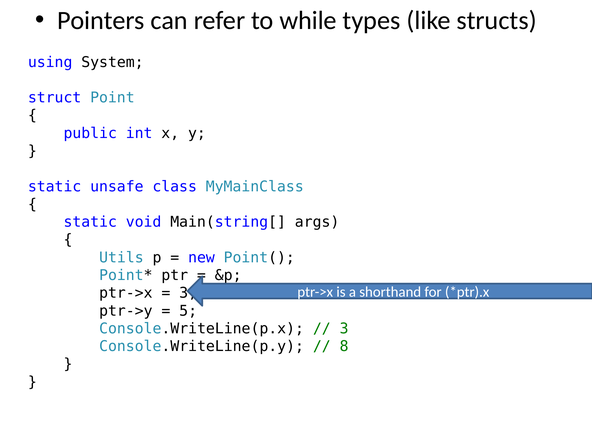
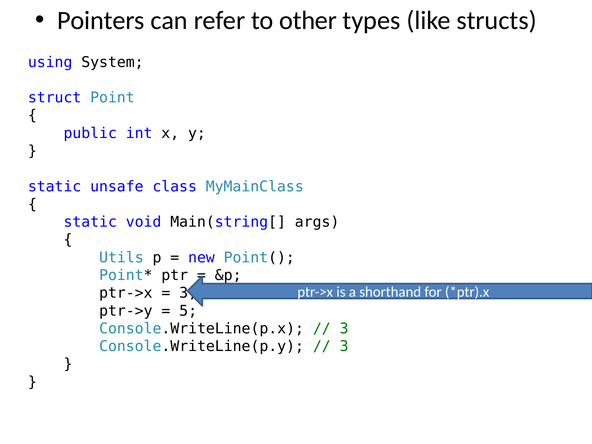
while: while -> other
8 at (344, 346): 8 -> 3
